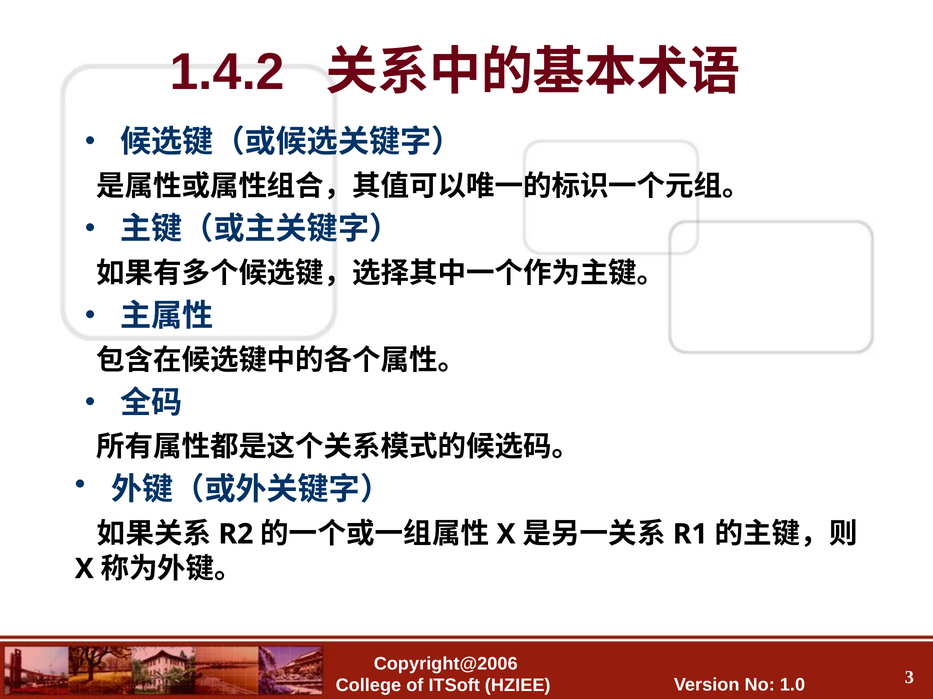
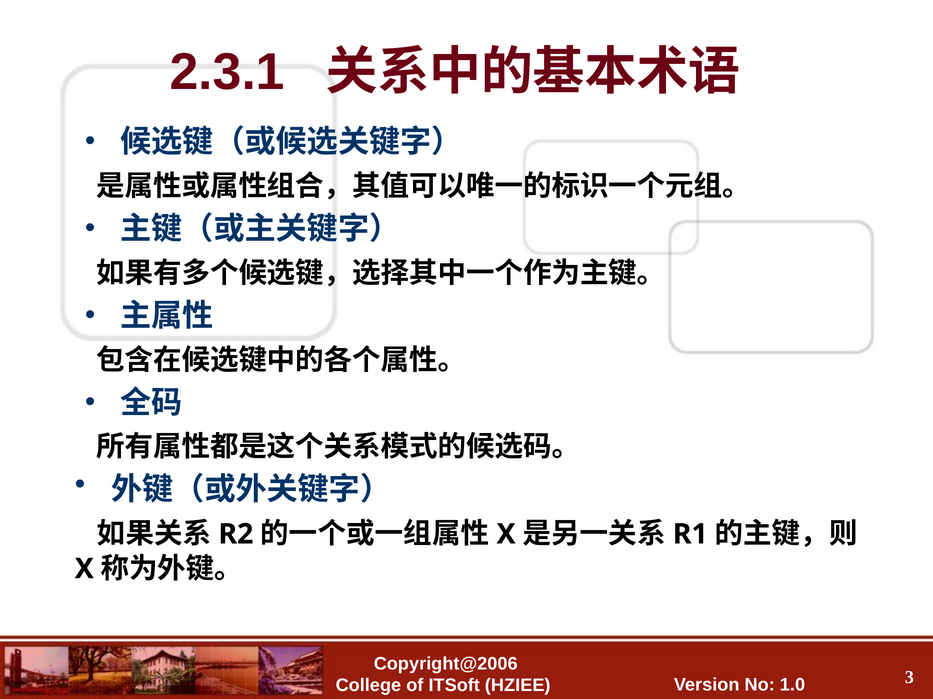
1.4.2: 1.4.2 -> 2.3.1
